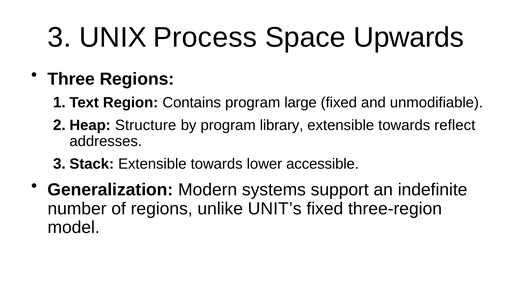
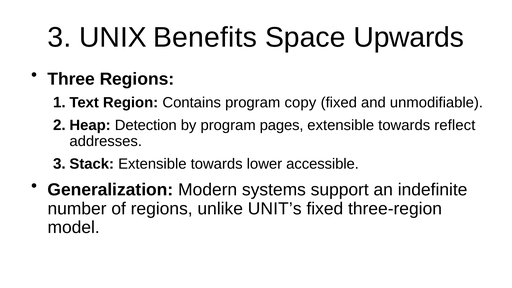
Process: Process -> Benefits
large: large -> copy
Structure: Structure -> Detection
library: library -> pages
